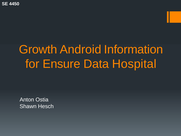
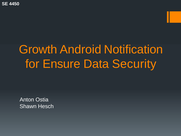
Information: Information -> Notification
Hospital: Hospital -> Security
